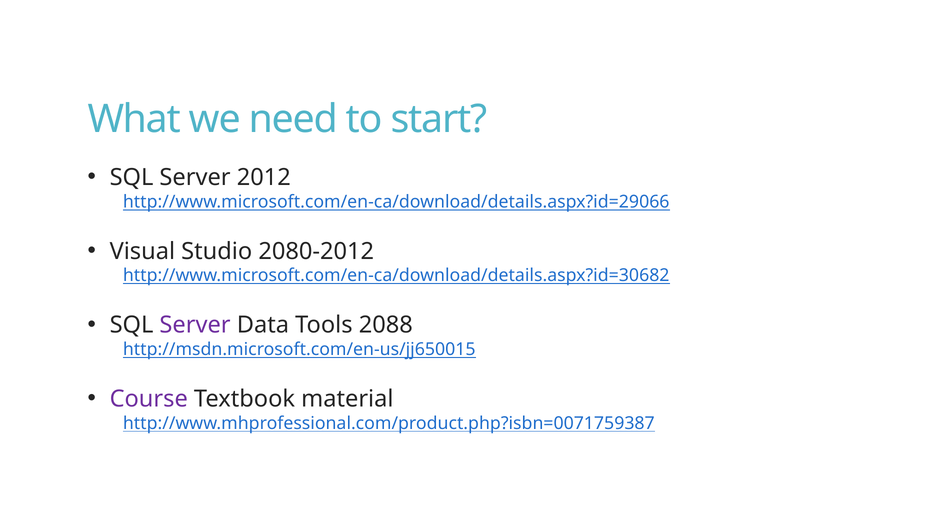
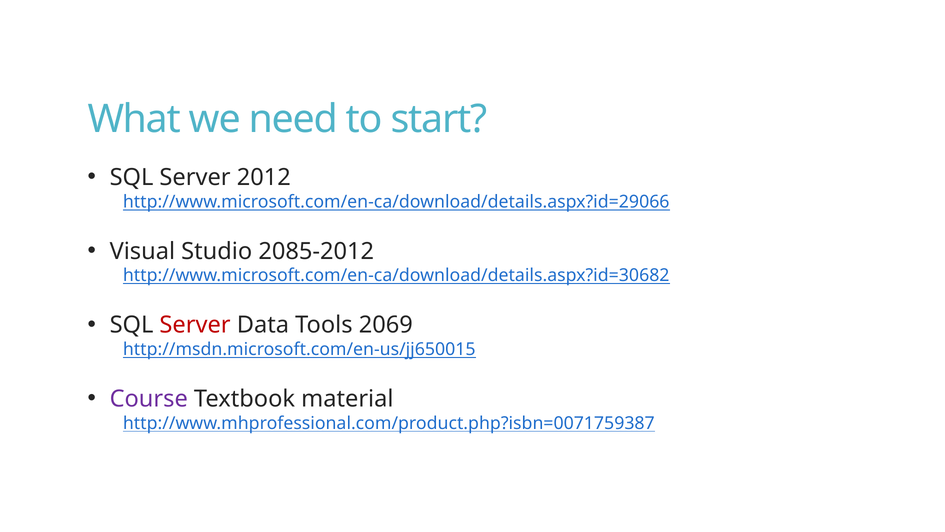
2080-2012: 2080-2012 -> 2085-2012
Server at (195, 325) colour: purple -> red
2088: 2088 -> 2069
